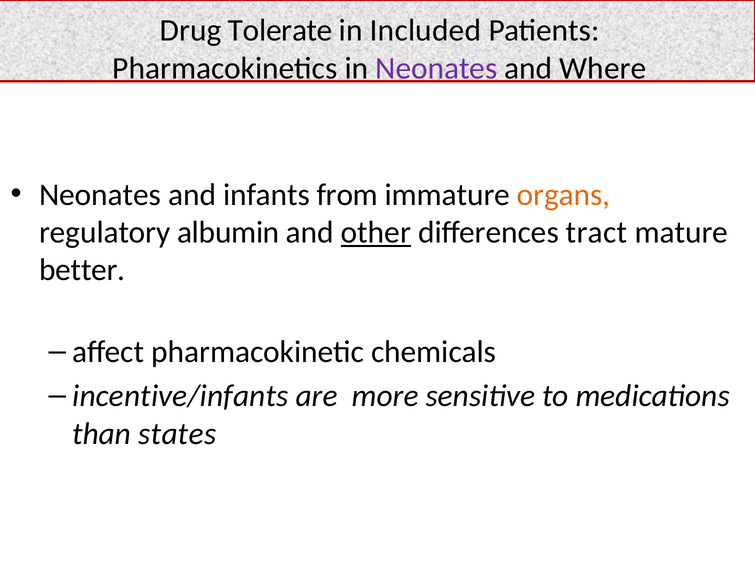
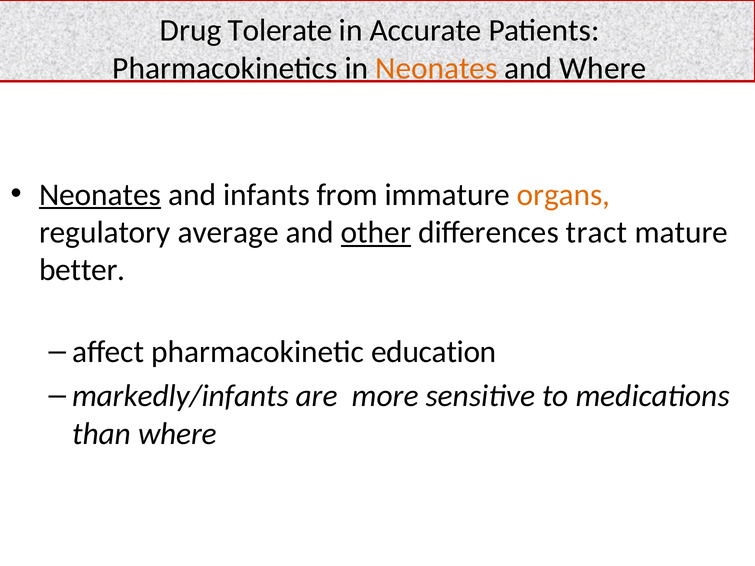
Included: Included -> Accurate
Neonates at (436, 68) colour: purple -> orange
Neonates at (100, 195) underline: none -> present
albumin: albumin -> average
chemicals: chemicals -> education
incentive/infants: incentive/infants -> markedly/infants
than states: states -> where
